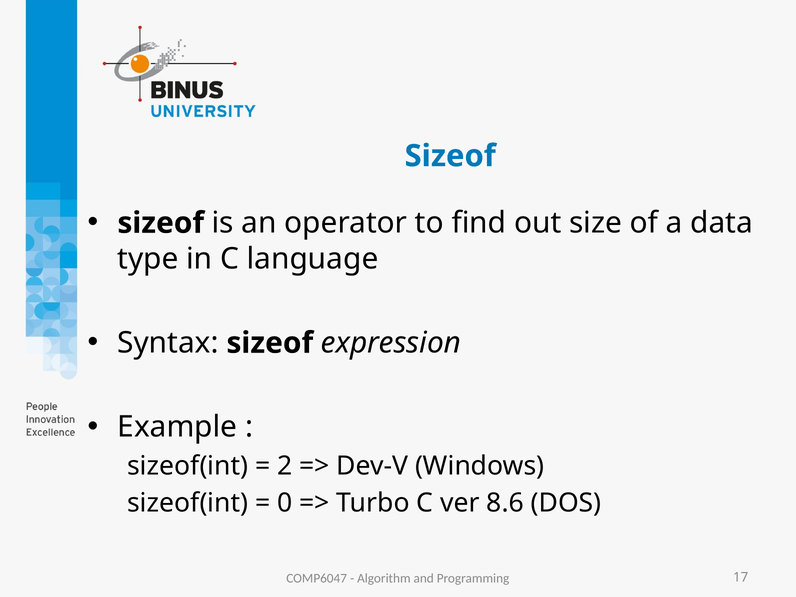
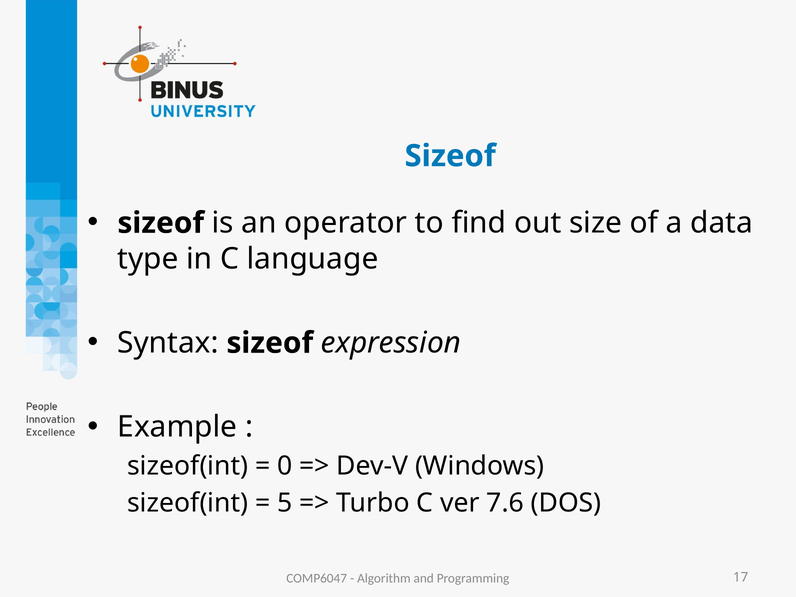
2: 2 -> 0
0: 0 -> 5
8.6: 8.6 -> 7.6
